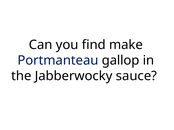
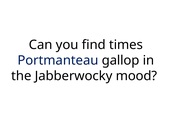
make: make -> times
sauce: sauce -> mood
